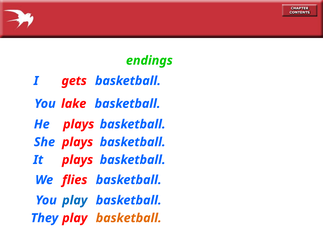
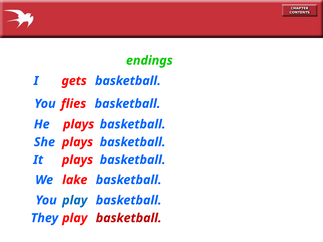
lake: lake -> flies
flies: flies -> lake
basketball at (129, 218) colour: orange -> red
